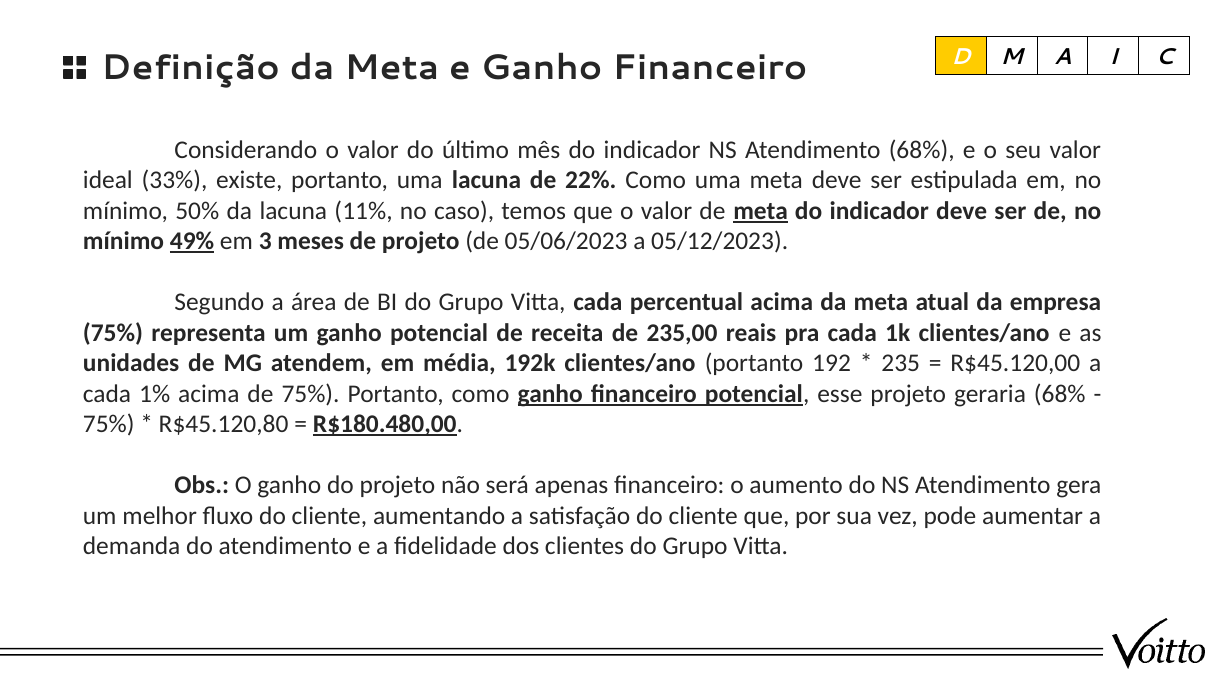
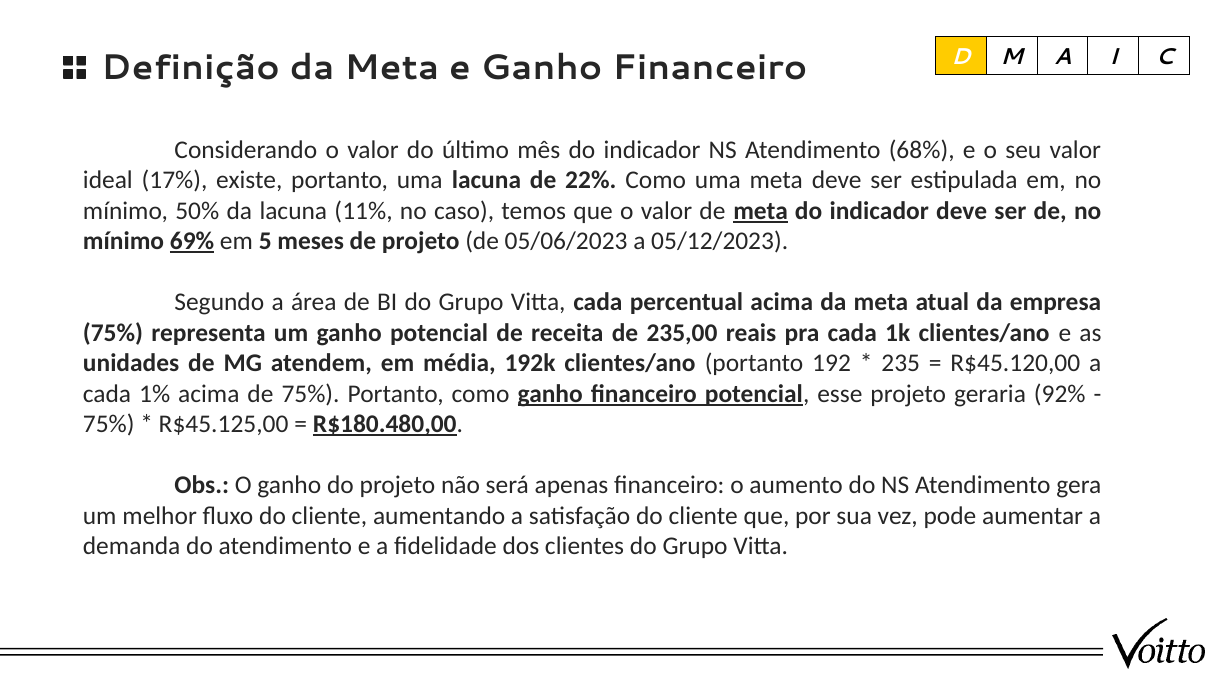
33%: 33% -> 17%
49%: 49% -> 69%
3: 3 -> 5
geraria 68%: 68% -> 92%
R$45.120,80: R$45.120,80 -> R$45.125,00
